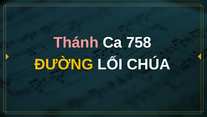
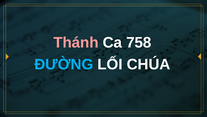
ĐƯỜNG colour: yellow -> light blue
